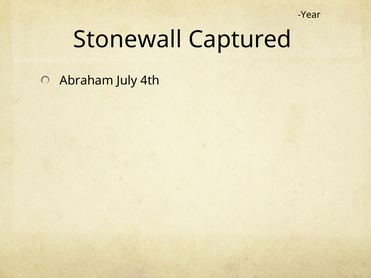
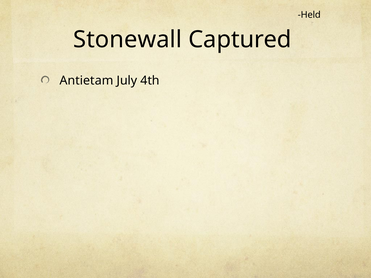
Year: Year -> Held
Abraham: Abraham -> Antietam
